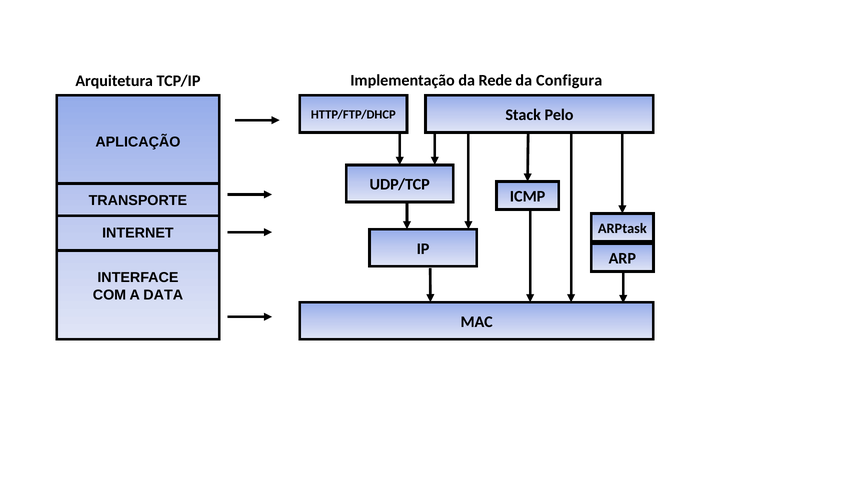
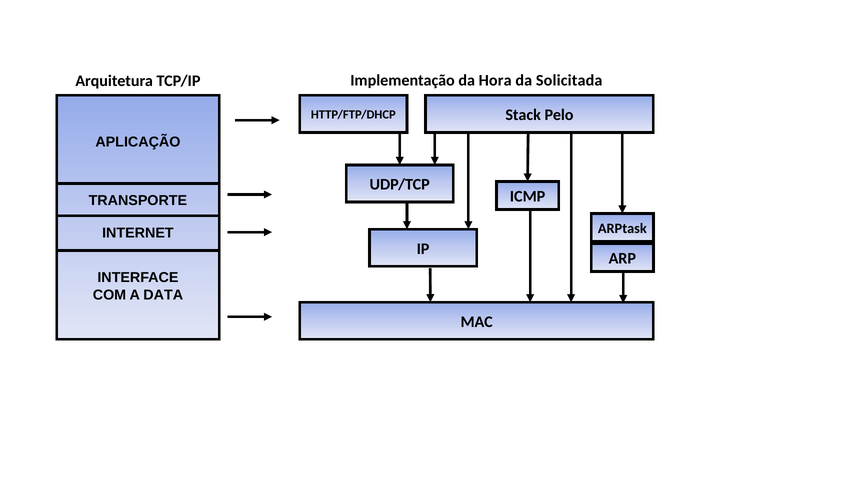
Rede: Rede -> Hora
Configura: Configura -> Solicitada
